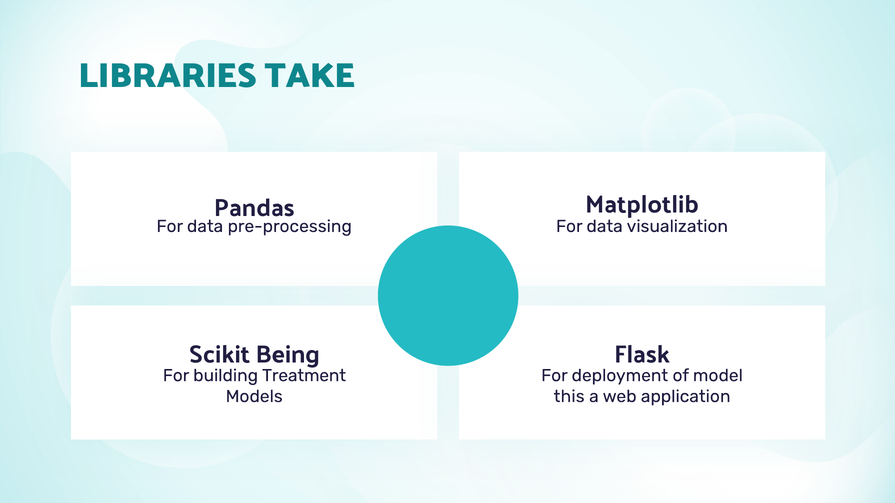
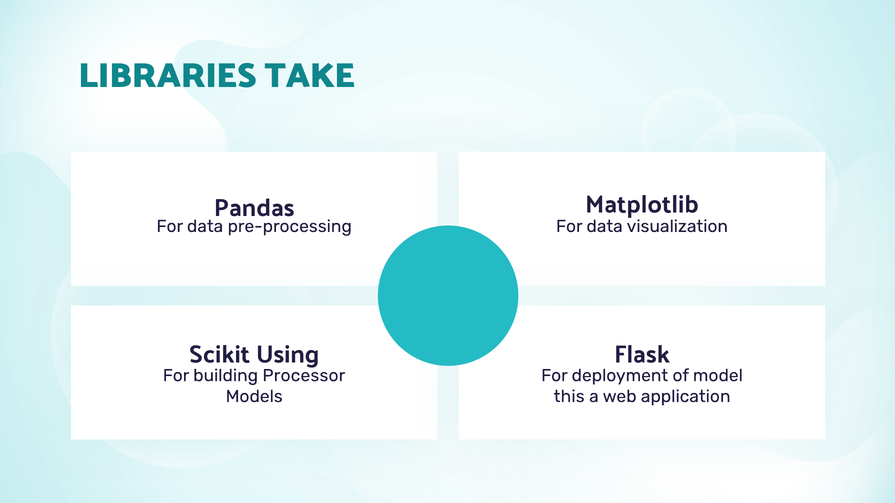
Being: Being -> Using
Treatment: Treatment -> Processor
